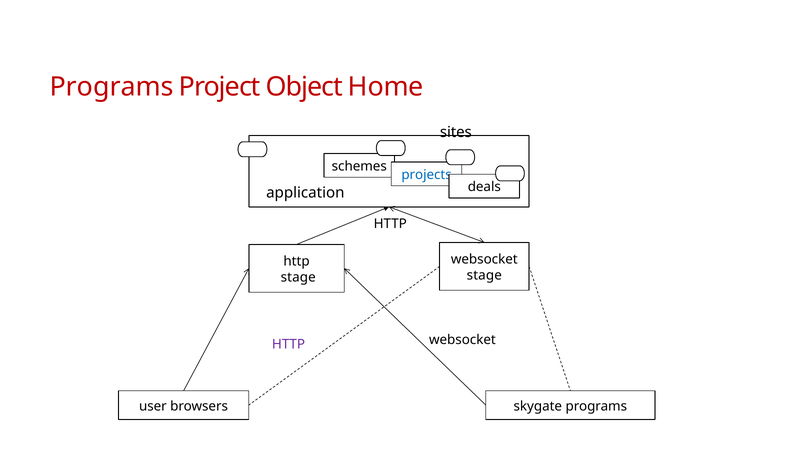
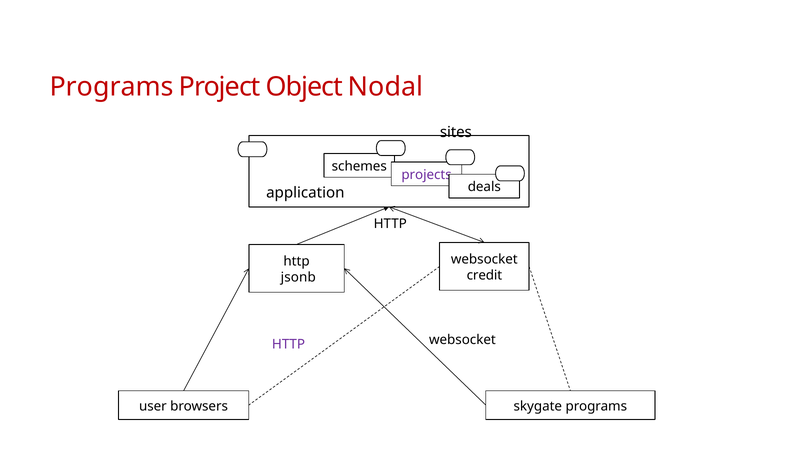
Home: Home -> Nodal
projects colour: blue -> purple
stage at (484, 276): stage -> credit
stage at (298, 278): stage -> jsonb
